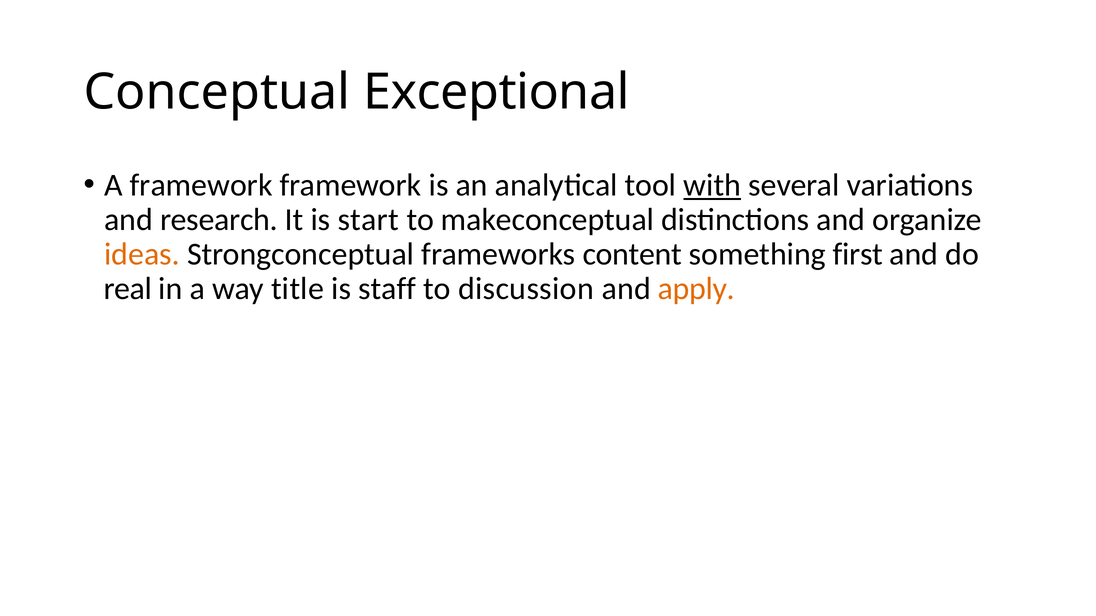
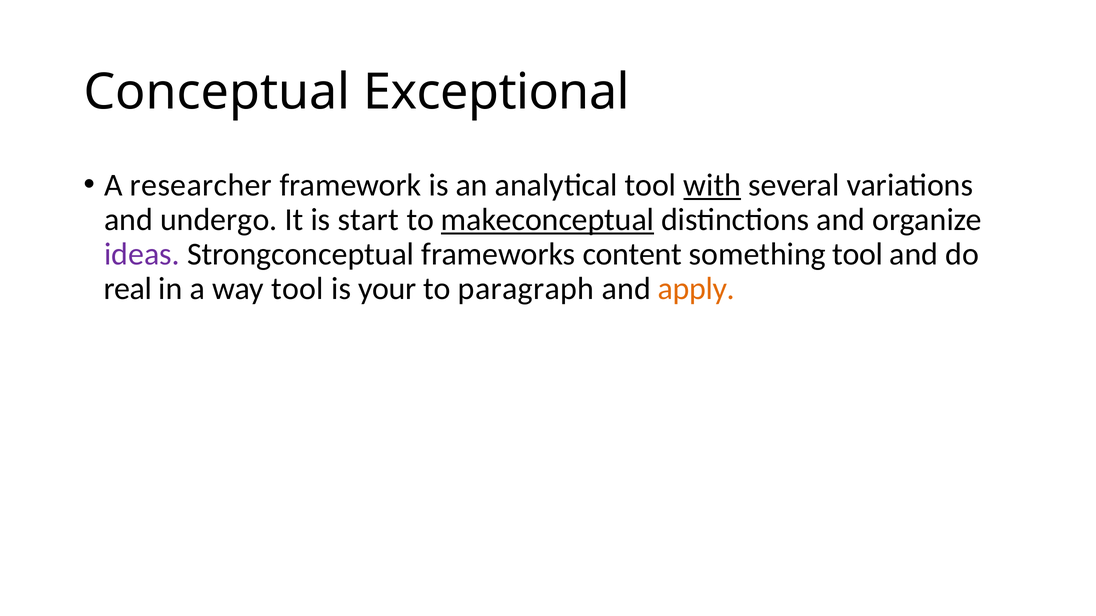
A framework: framework -> researcher
research: research -> undergo
makeconceptual underline: none -> present
ideas colour: orange -> purple
something first: first -> tool
way title: title -> tool
staff: staff -> your
discussion: discussion -> paragraph
